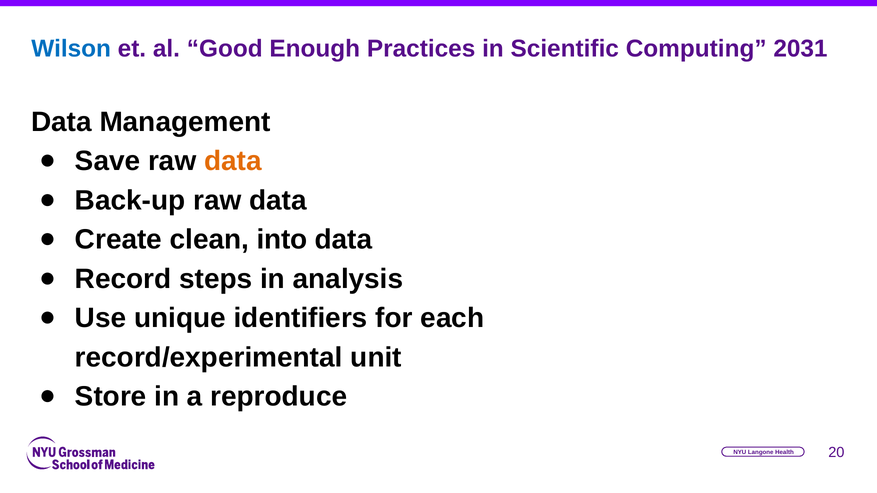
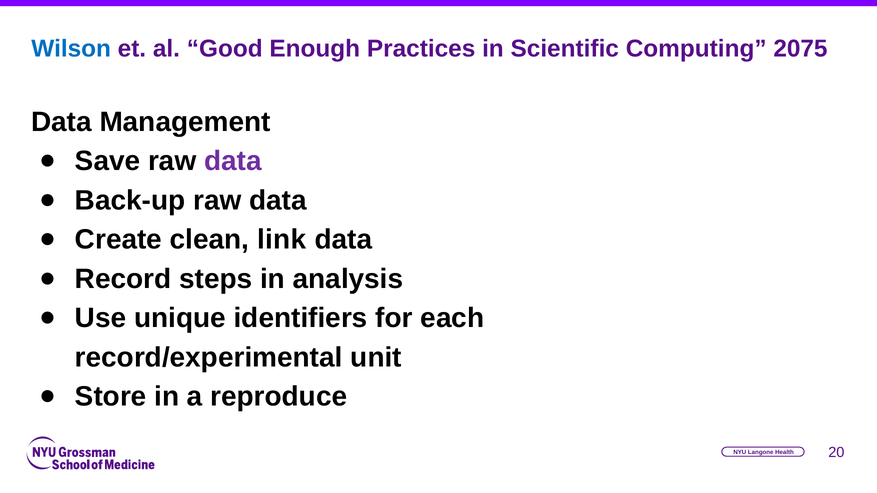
2031: 2031 -> 2075
data at (233, 161) colour: orange -> purple
into: into -> link
